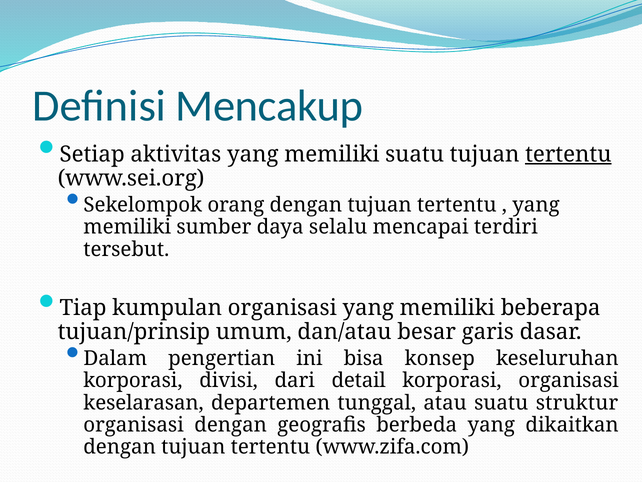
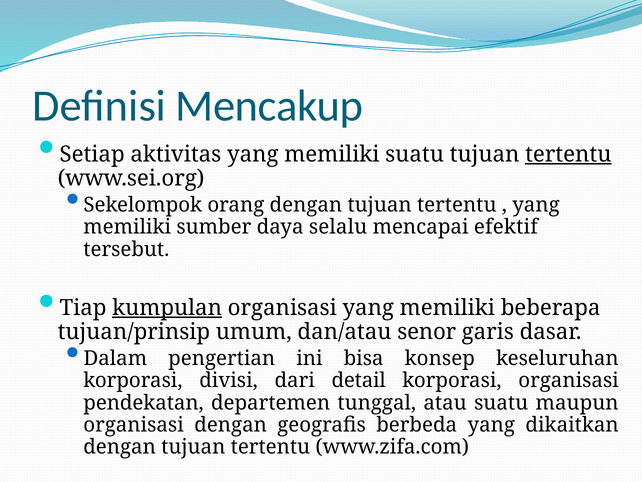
terdiri: terdiri -> efektif
kumpulan underline: none -> present
besar: besar -> senor
keselarasan: keselarasan -> pendekatan
struktur: struktur -> maupun
